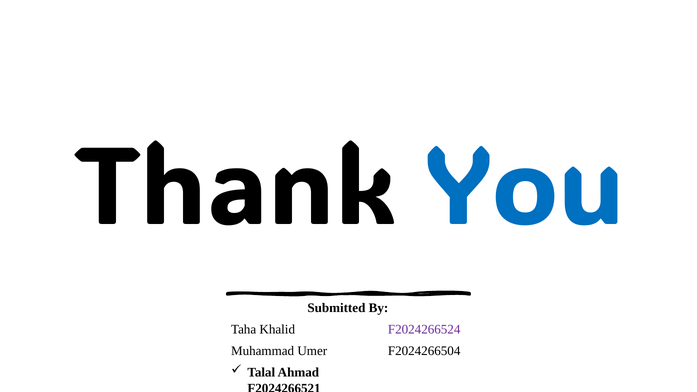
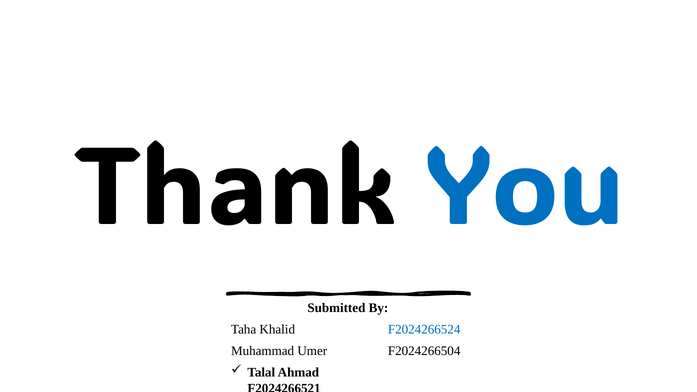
F2024266524 colour: purple -> blue
